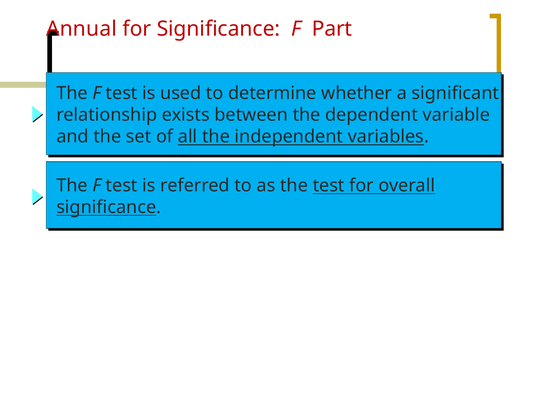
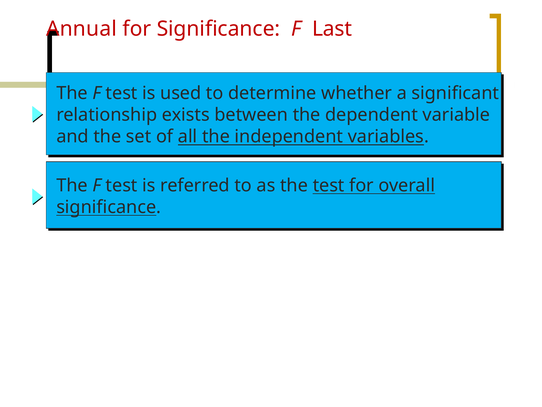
Part: Part -> Last
